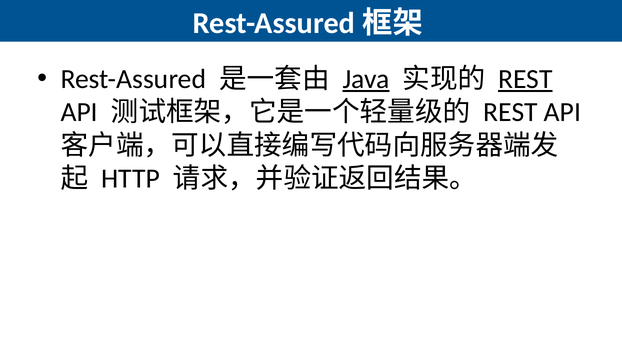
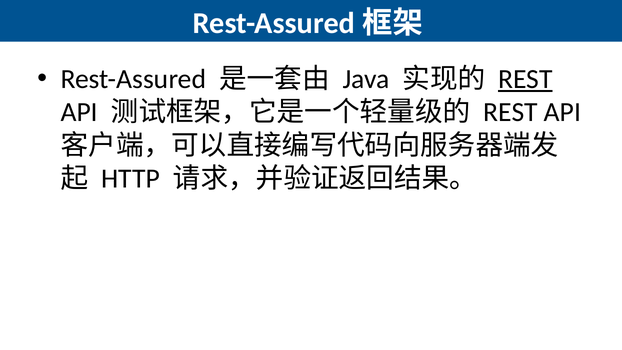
Java underline: present -> none
